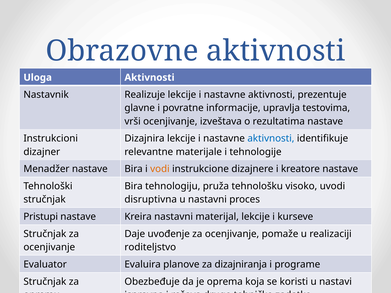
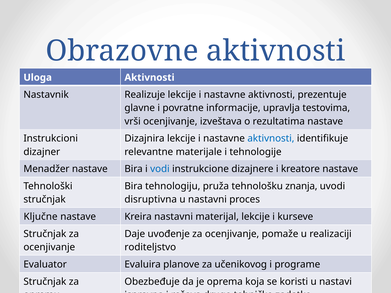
vodi colour: orange -> blue
visoko: visoko -> znanja
Pristupi: Pristupi -> Ključne
dizajniranja: dizajniranja -> učenikovog
